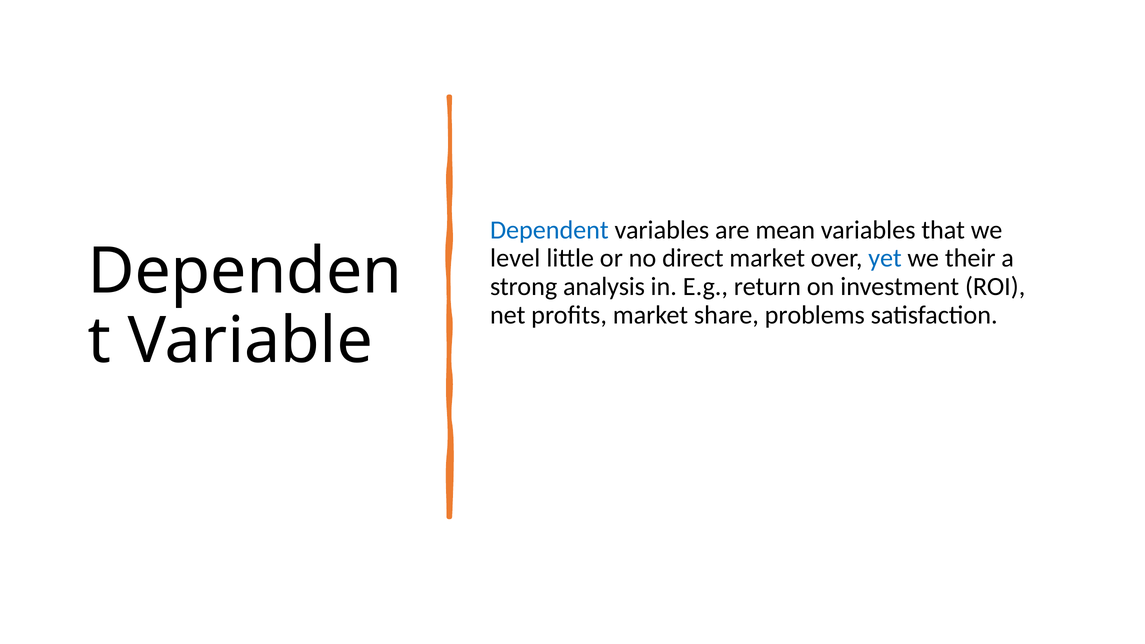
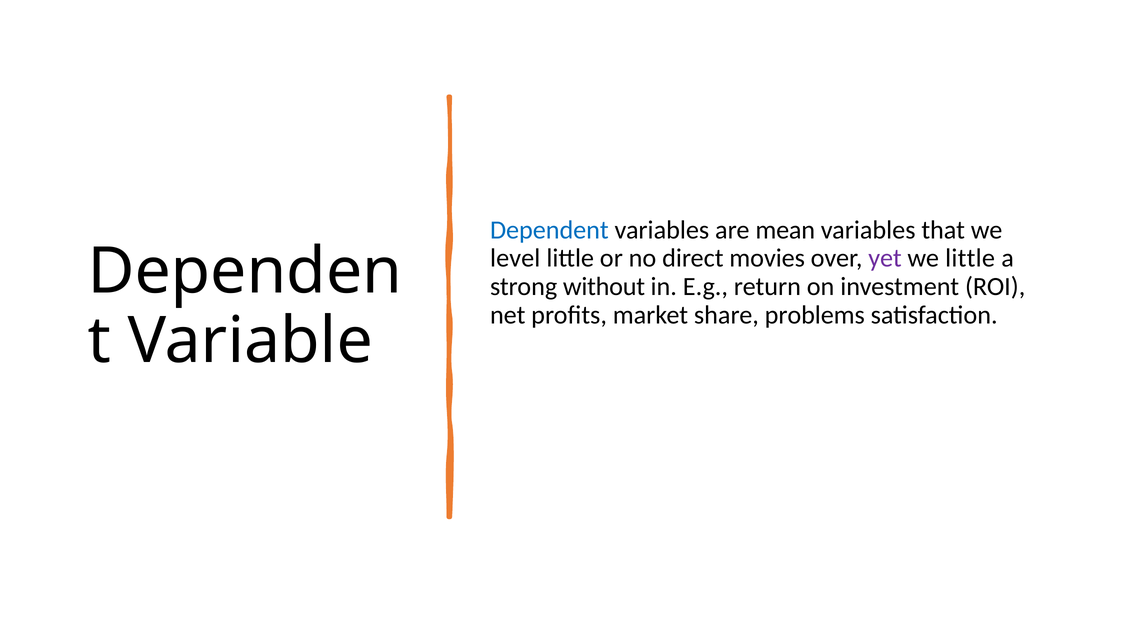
direct market: market -> movies
yet colour: blue -> purple
we their: their -> little
analysis: analysis -> without
